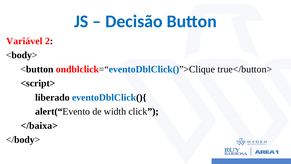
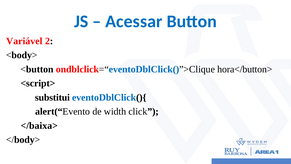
Decisão: Decisão -> Acessar
true</button>: true</button> -> hora</button>
liberado: liberado -> substitui
